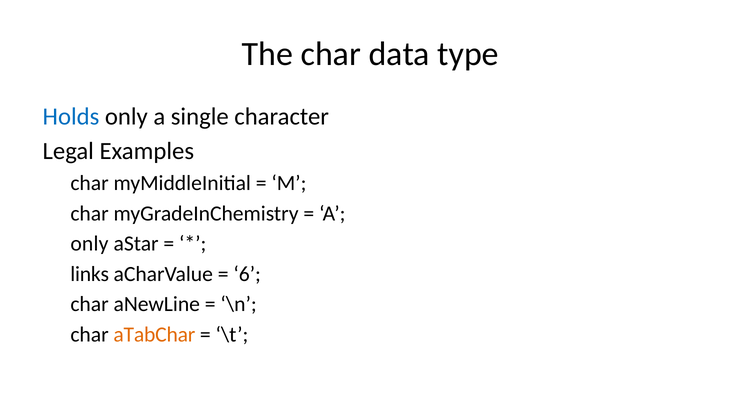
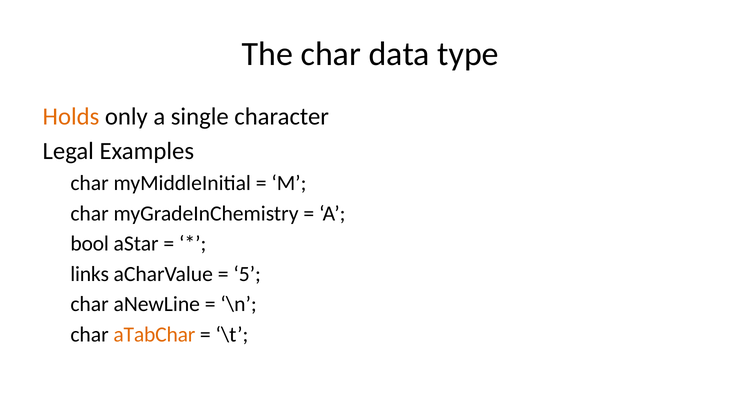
Holds colour: blue -> orange
only at (89, 244): only -> bool
6: 6 -> 5
